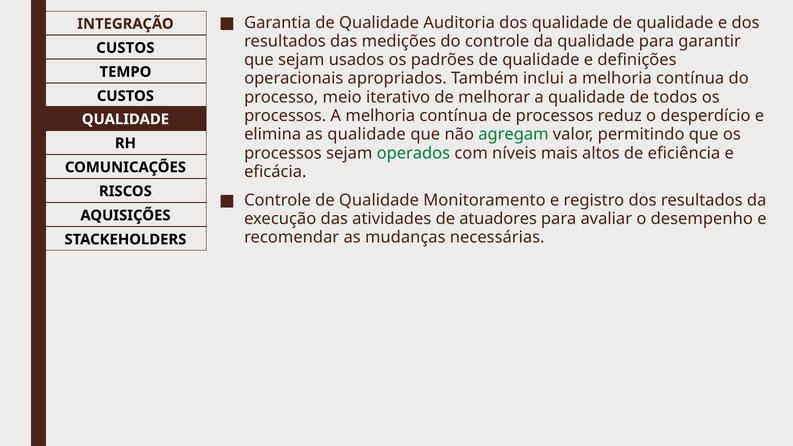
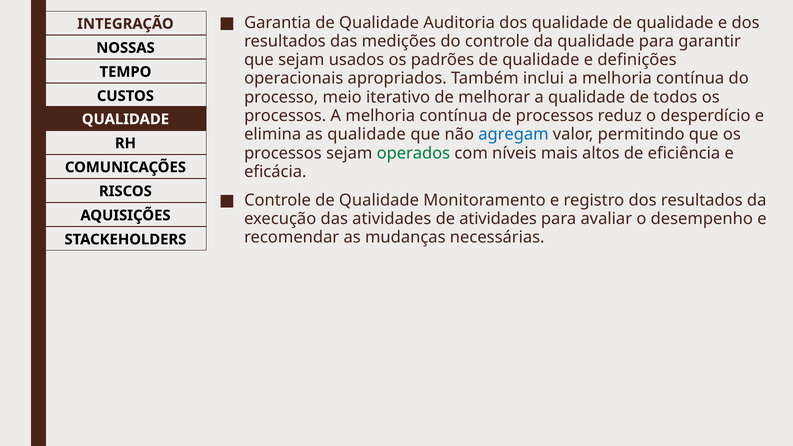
CUSTOS at (125, 48): CUSTOS -> NOSSAS
agregam colour: green -> blue
de atuadores: atuadores -> atividades
